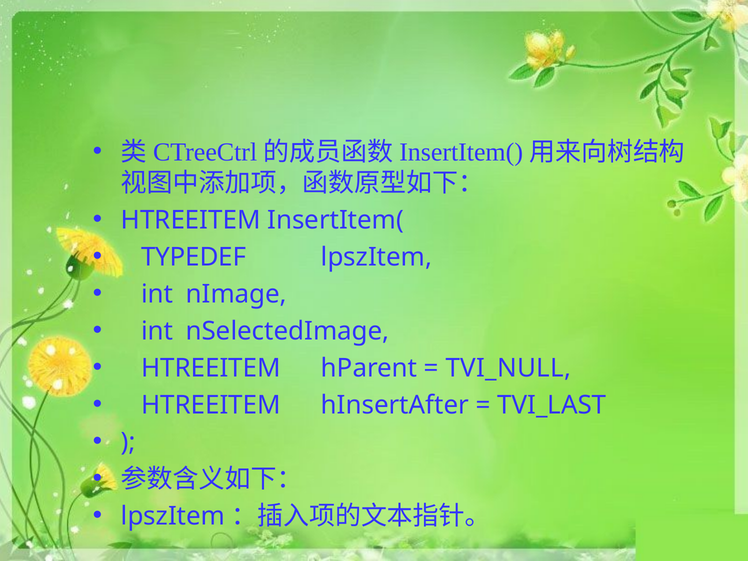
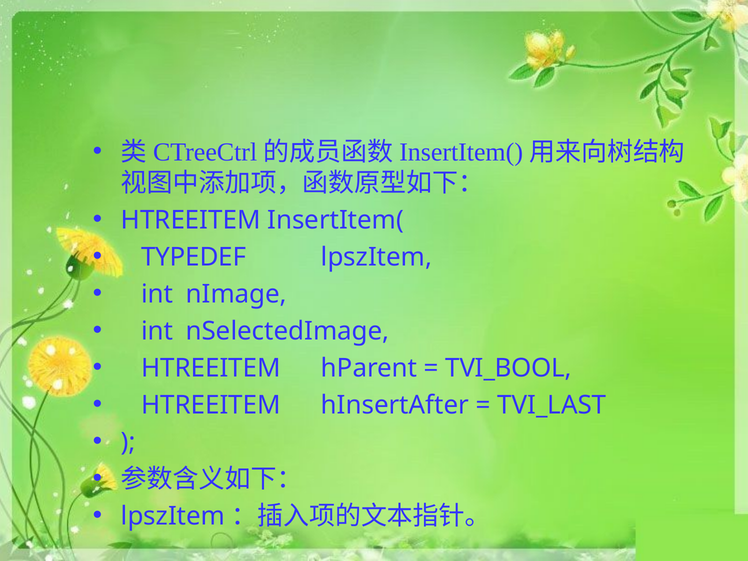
TVI_NULL: TVI_NULL -> TVI_BOOL
